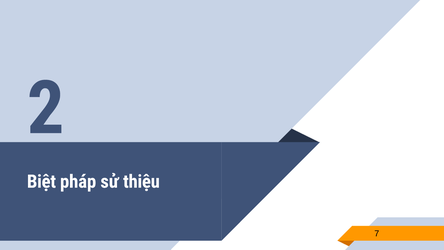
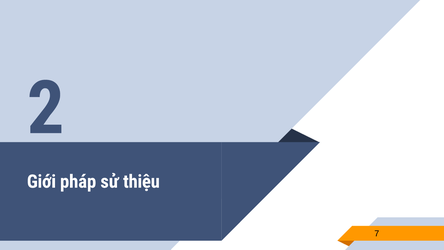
Biệt: Biệt -> Giới
